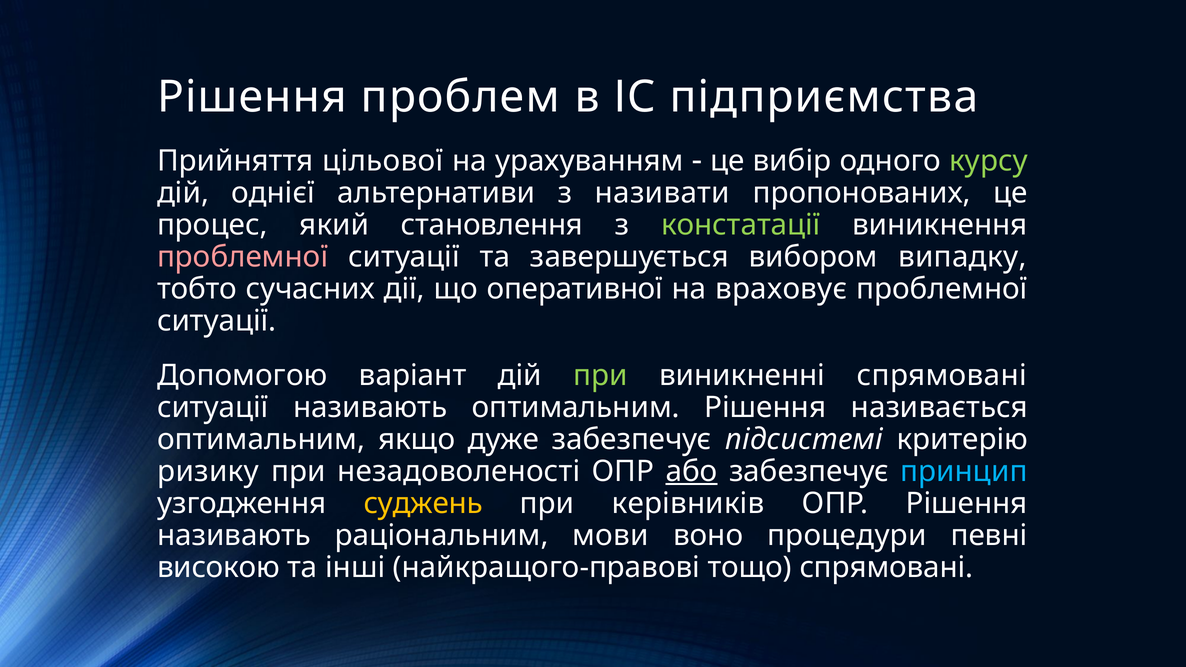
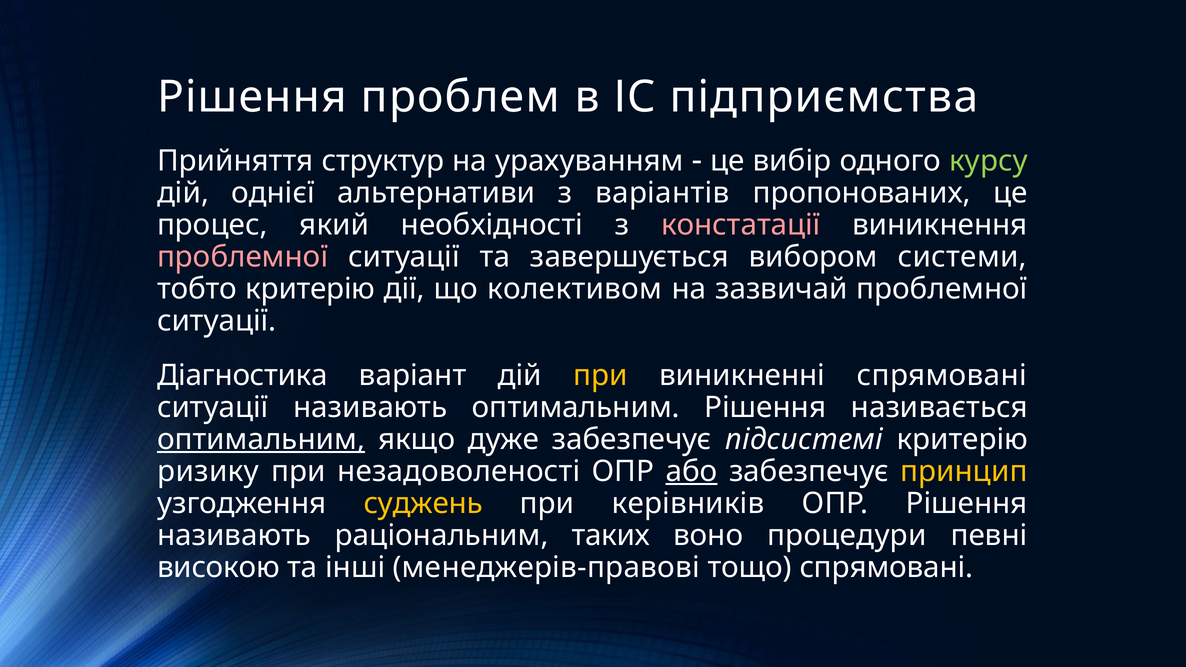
цільової: цільової -> структур
називати: називати -> варіантів
становлення: становлення -> необхідності
констатації colour: light green -> pink
випадку: випадку -> системи
тобто сучасних: сучасних -> критерію
оперативної: оперативної -> колективом
враховує: враховує -> зазвичай
Допомогою: Допомогою -> Діагностика
при at (600, 376) colour: light green -> yellow
оптимальним at (261, 440) underline: none -> present
принцип colour: light blue -> yellow
мови: мови -> таких
найкращого-правові: найкращого-правові -> менеджерів-правові
